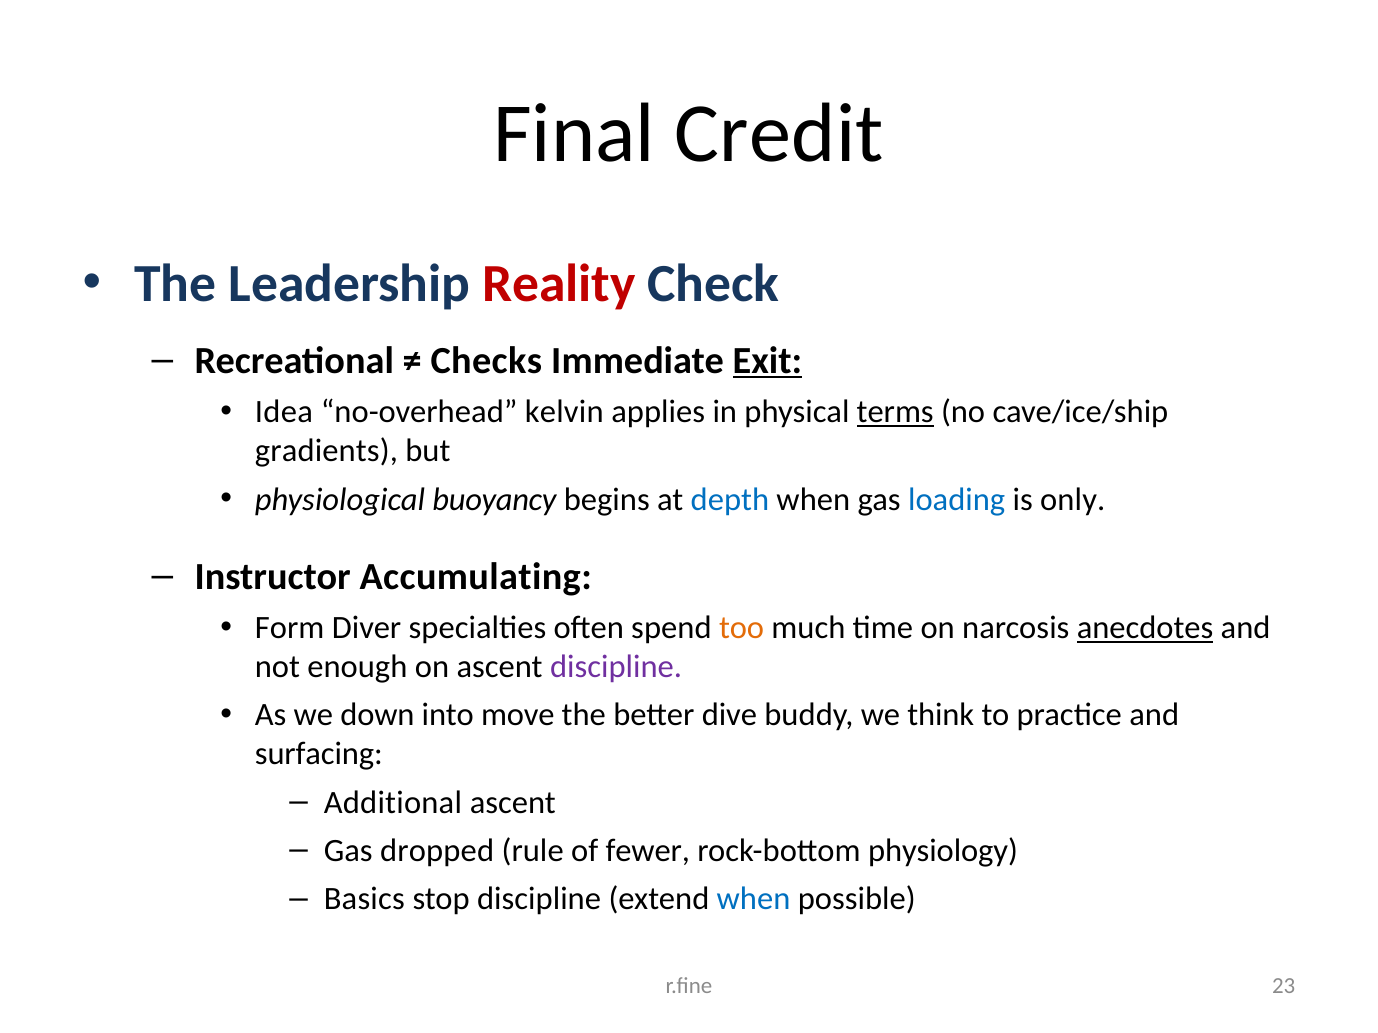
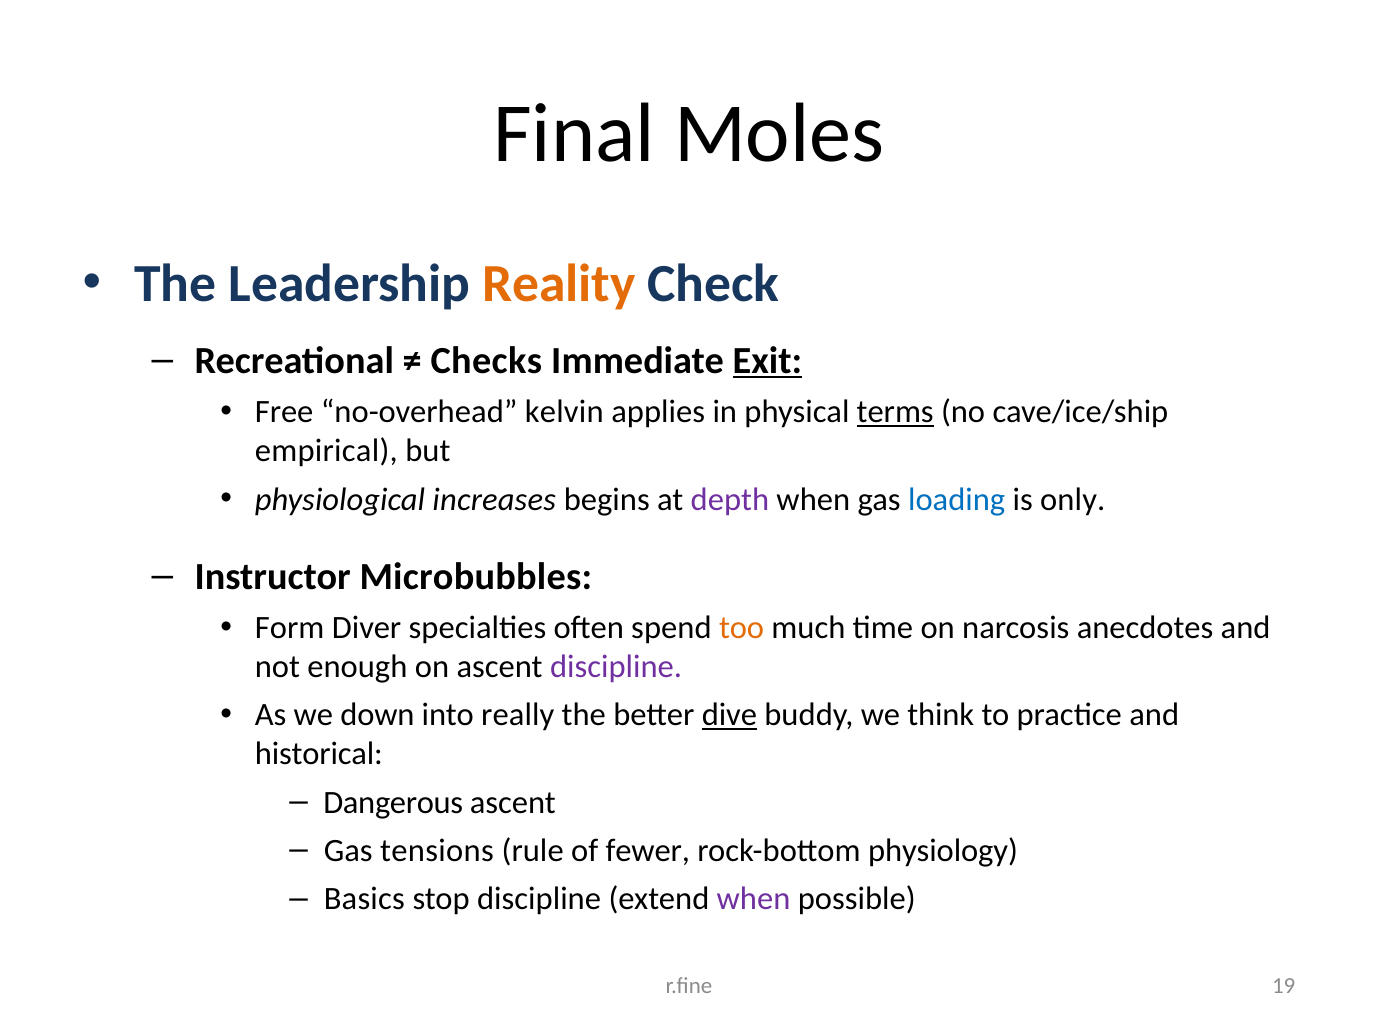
Credit: Credit -> Moles
Reality colour: red -> orange
Idea: Idea -> Free
gradients: gradients -> empirical
buoyancy: buoyancy -> increases
depth colour: blue -> purple
Accumulating: Accumulating -> Microbubbles
anecdotes underline: present -> none
move: move -> really
dive underline: none -> present
surfacing: surfacing -> historical
Additional: Additional -> Dangerous
dropped: dropped -> tensions
when at (754, 899) colour: blue -> purple
23: 23 -> 19
